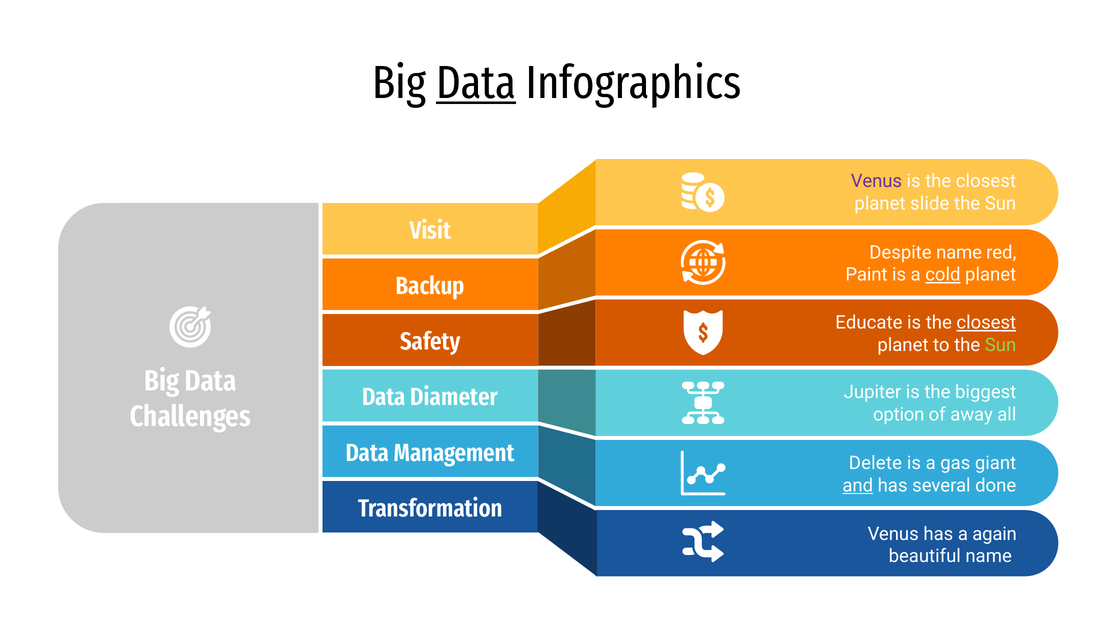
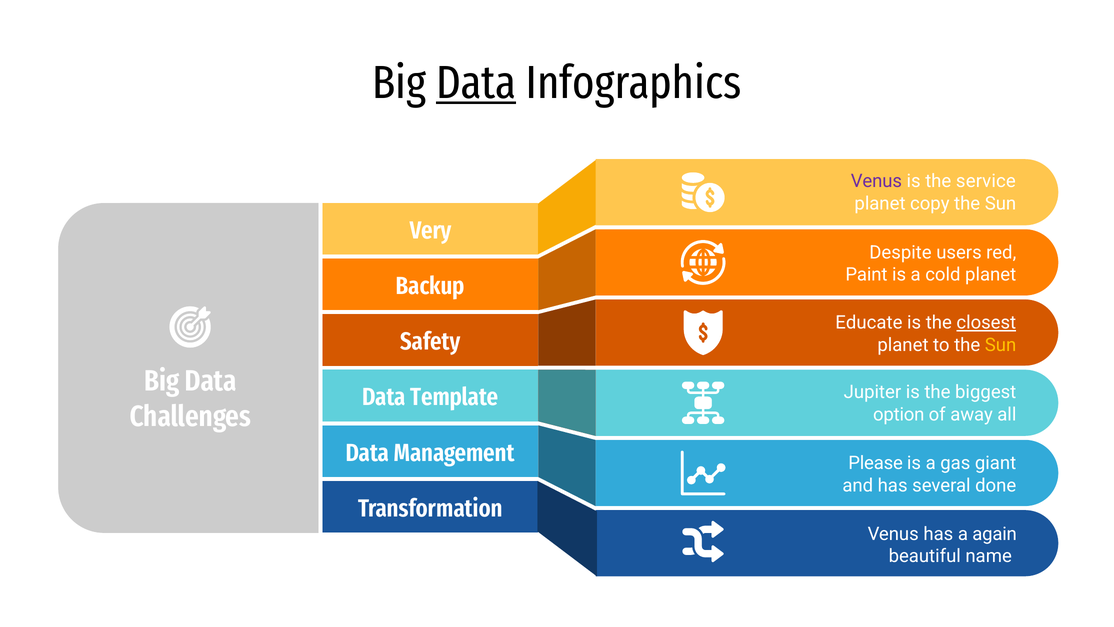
closest at (986, 181): closest -> service
slide: slide -> copy
Visit: Visit -> Very
Despite name: name -> users
cold underline: present -> none
Sun at (1001, 345) colour: light green -> yellow
Diameter: Diameter -> Template
Delete: Delete -> Please
and underline: present -> none
